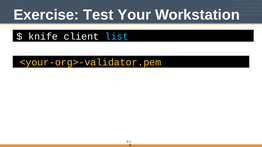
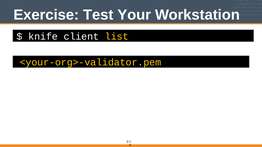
list colour: light blue -> yellow
